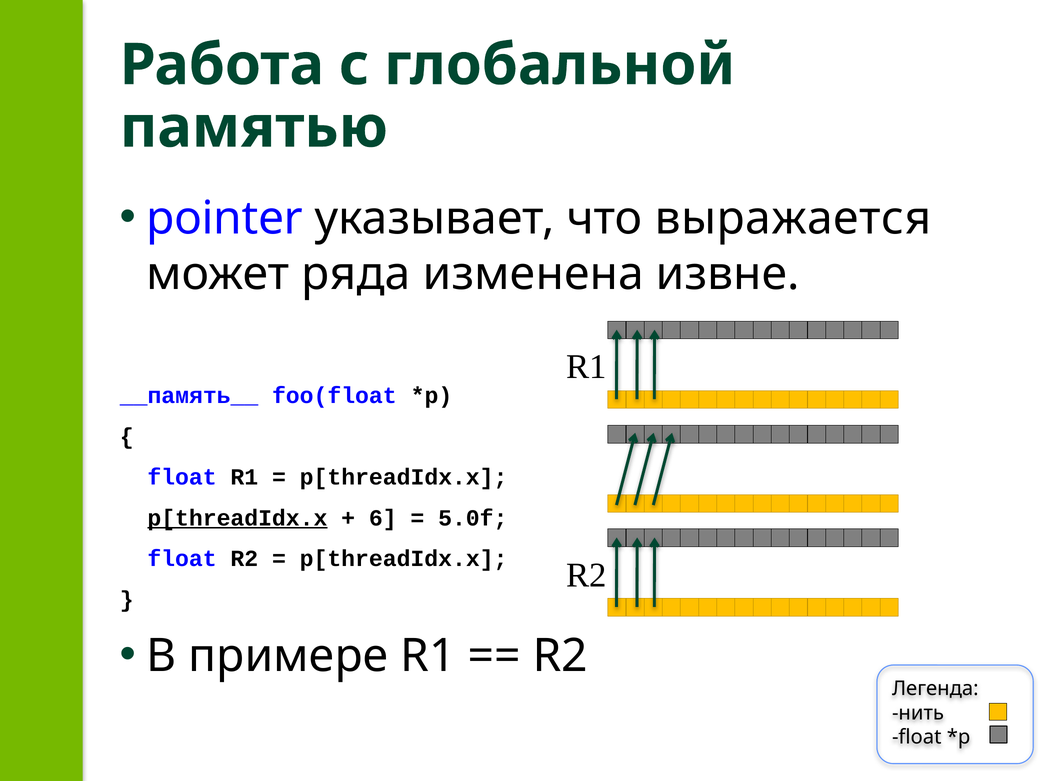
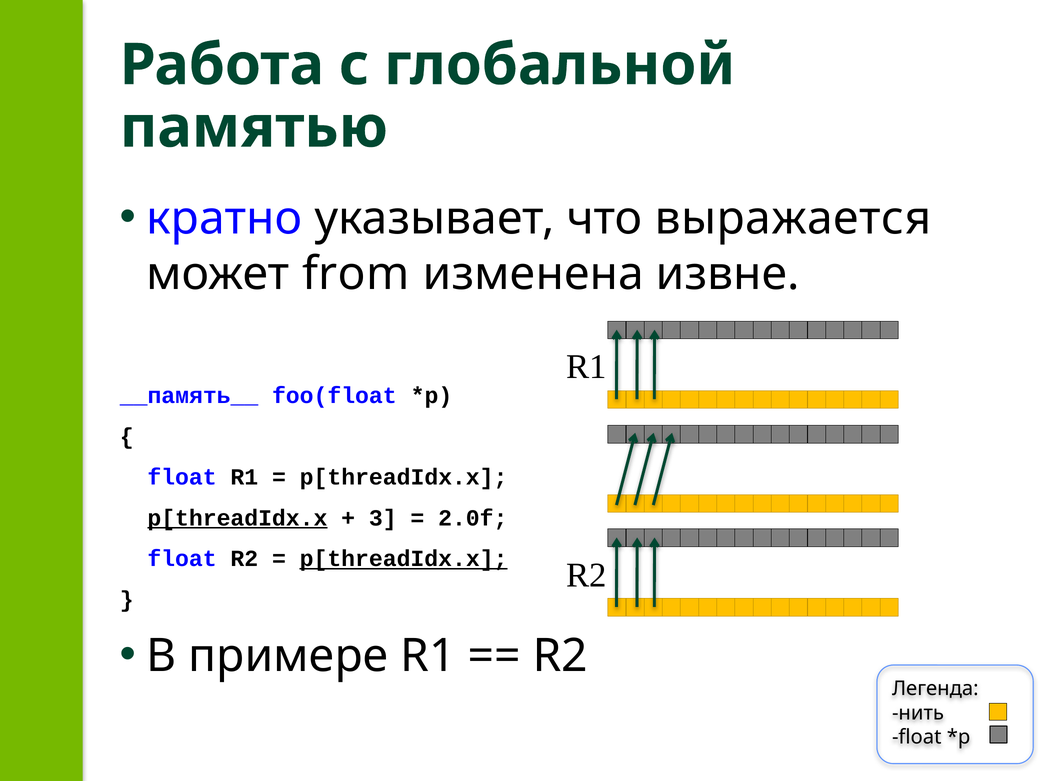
pointer: pointer -> кратно
ряда: ряда -> from
6: 6 -> 3
5.0f: 5.0f -> 2.0f
p[threadIdx.x at (404, 559) underline: none -> present
